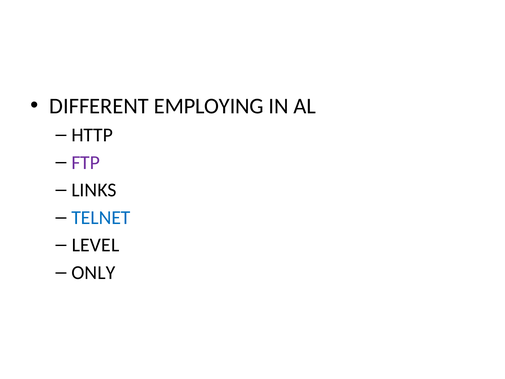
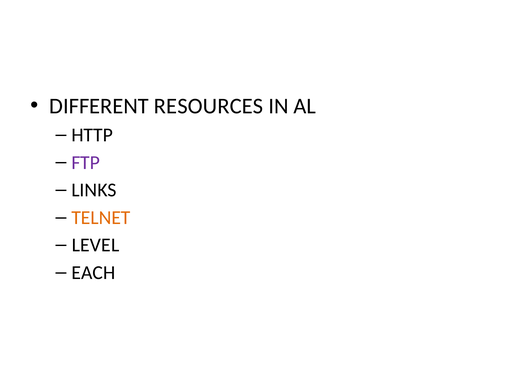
EMPLOYING: EMPLOYING -> RESOURCES
TELNET colour: blue -> orange
ONLY: ONLY -> EACH
